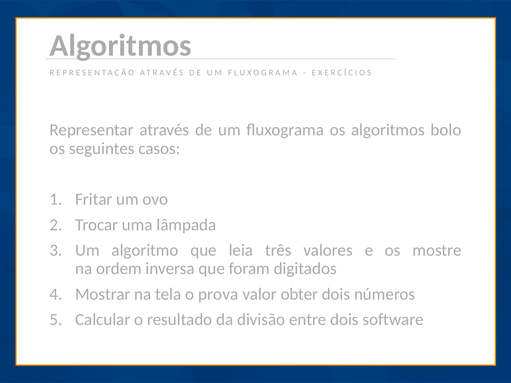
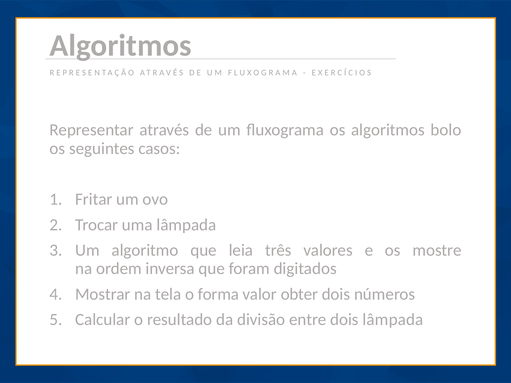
prova: prova -> forma
dois software: software -> lâmpada
